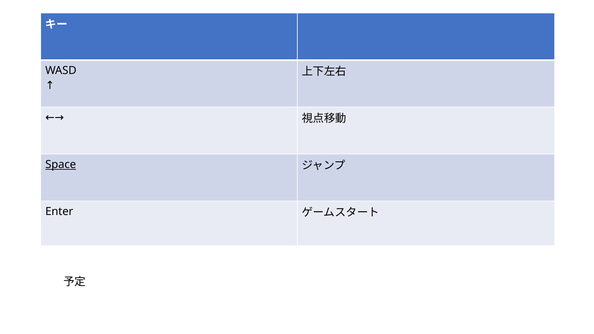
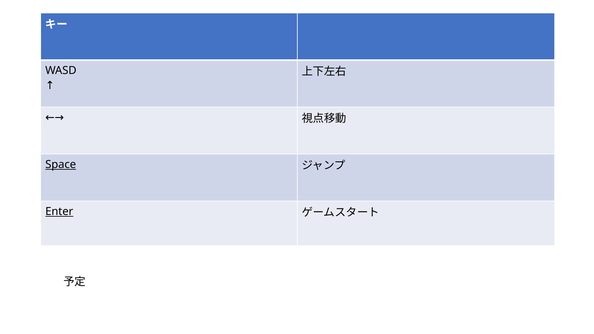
Enter underline: none -> present
